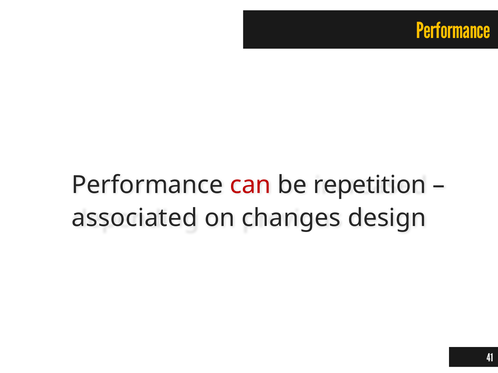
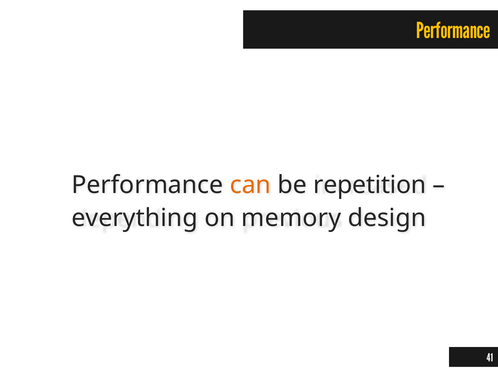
can colour: red -> orange
associated: associated -> everything
changes: changes -> memory
